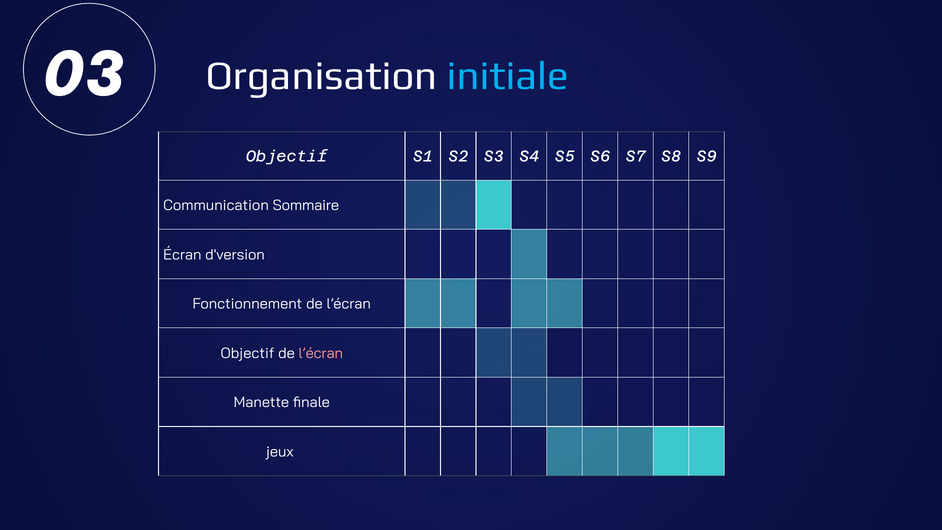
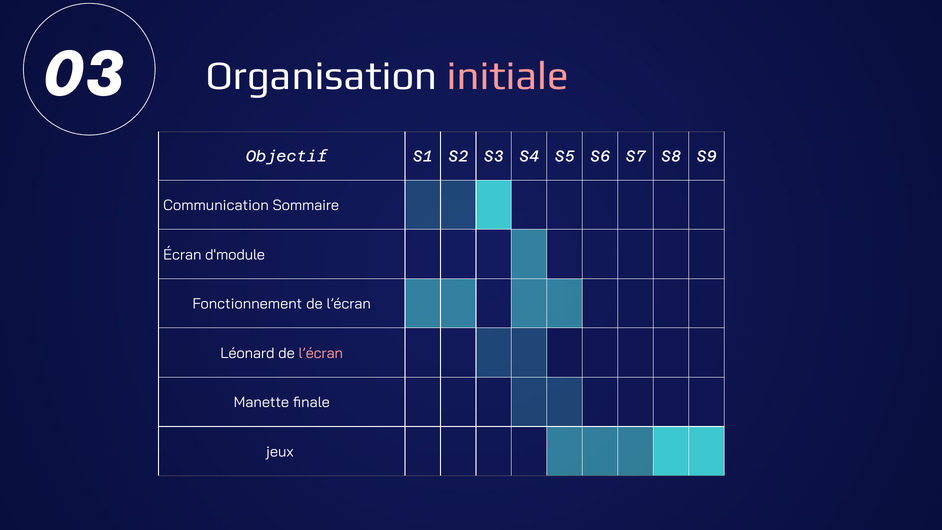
initiale colour: light blue -> pink
d'version: d'version -> d'module
Objectif at (247, 353): Objectif -> Léonard
